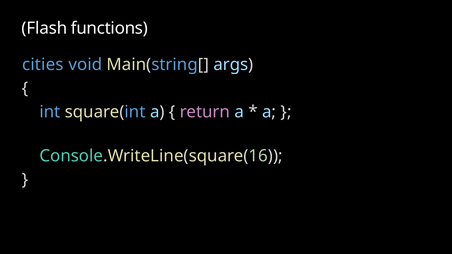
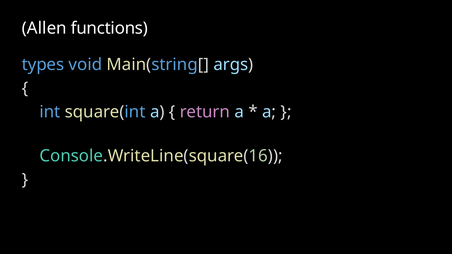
Flash: Flash -> Allen
cities: cities -> types
